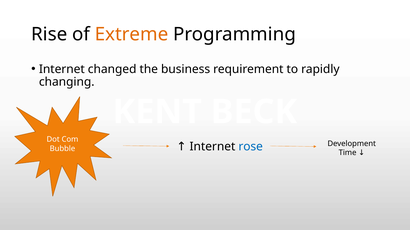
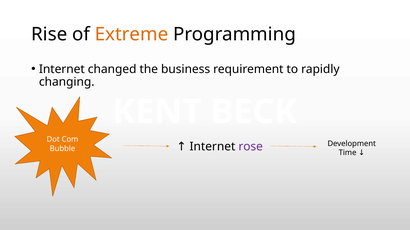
rose colour: blue -> purple
